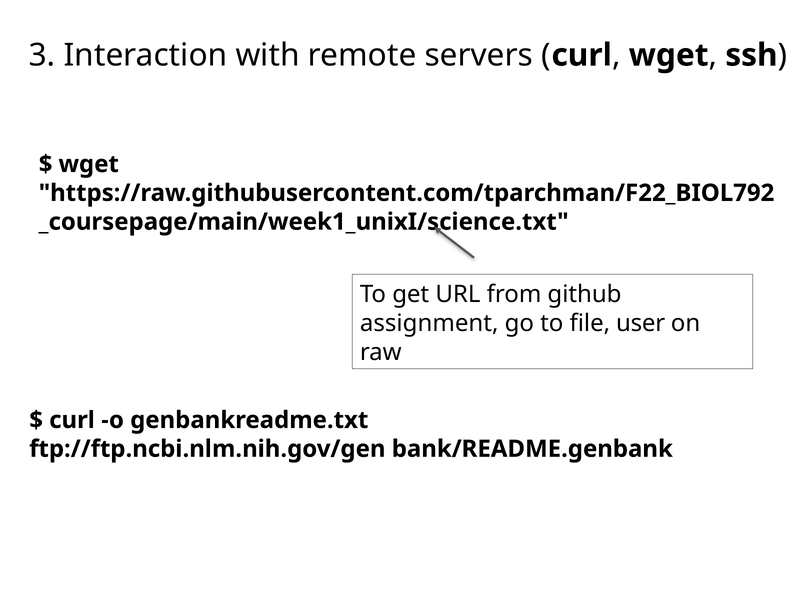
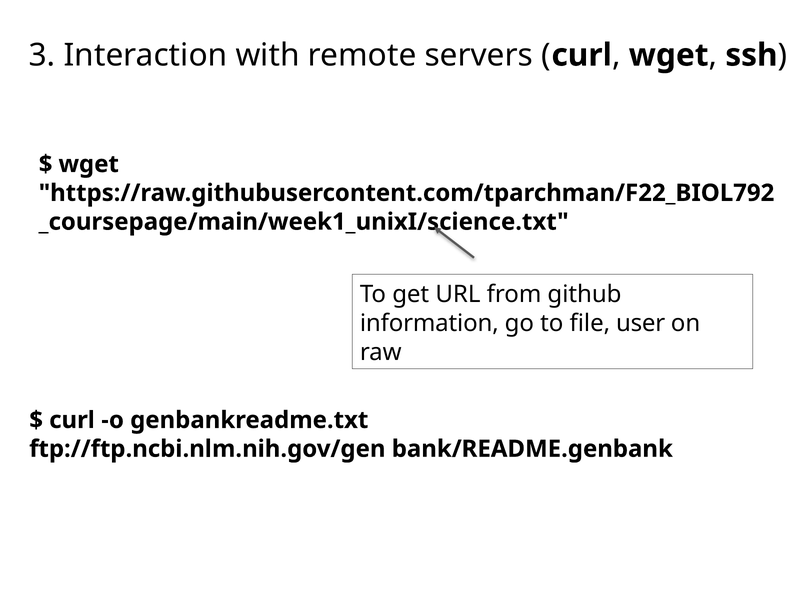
assignment: assignment -> information
